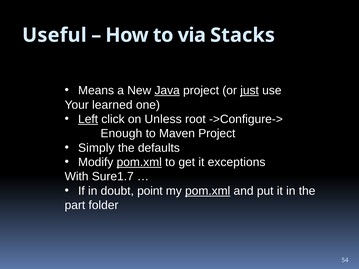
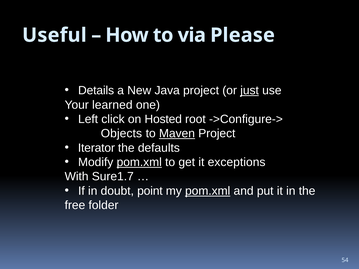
Stacks: Stacks -> Please
Means: Means -> Details
Java underline: present -> none
Left underline: present -> none
Unless: Unless -> Hosted
Enough: Enough -> Objects
Maven underline: none -> present
Simply: Simply -> Iterator
part: part -> free
